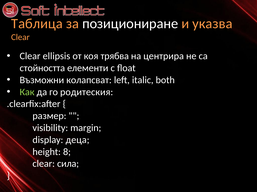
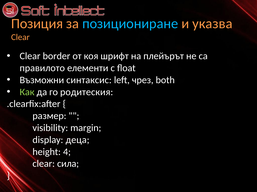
Таблица: Таблица -> Позиция
позициониране colour: white -> light blue
ellipsis: ellipsis -> border
трябва: трябва -> шрифт
центрира: центрира -> плейърът
стойността: стойността -> правилото
колапсват: колапсват -> синтаксис
italic: italic -> чрез
8: 8 -> 4
